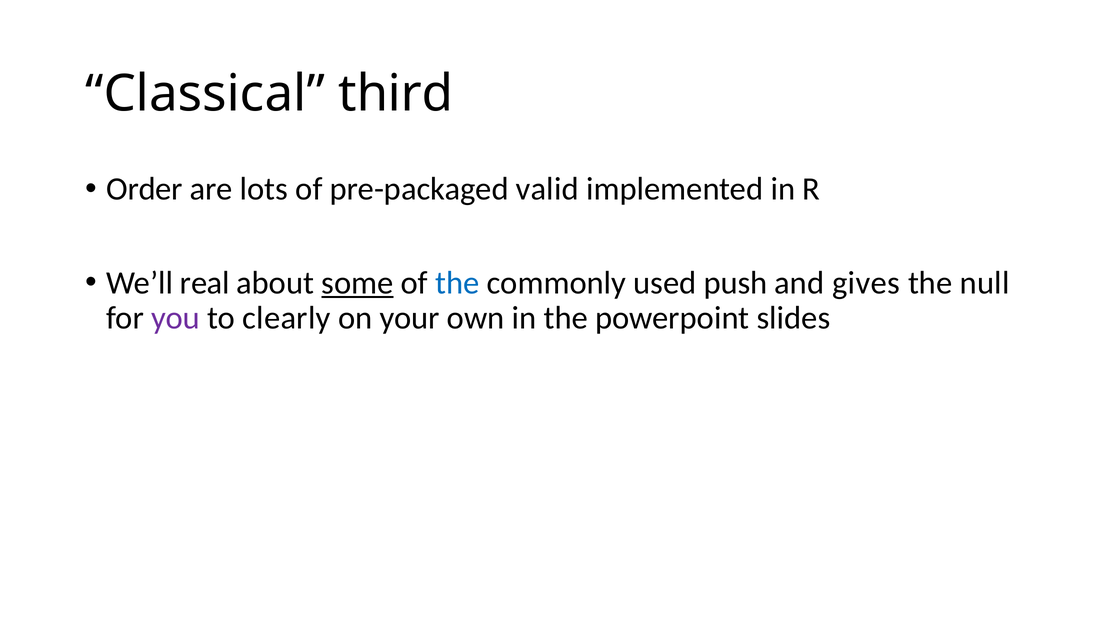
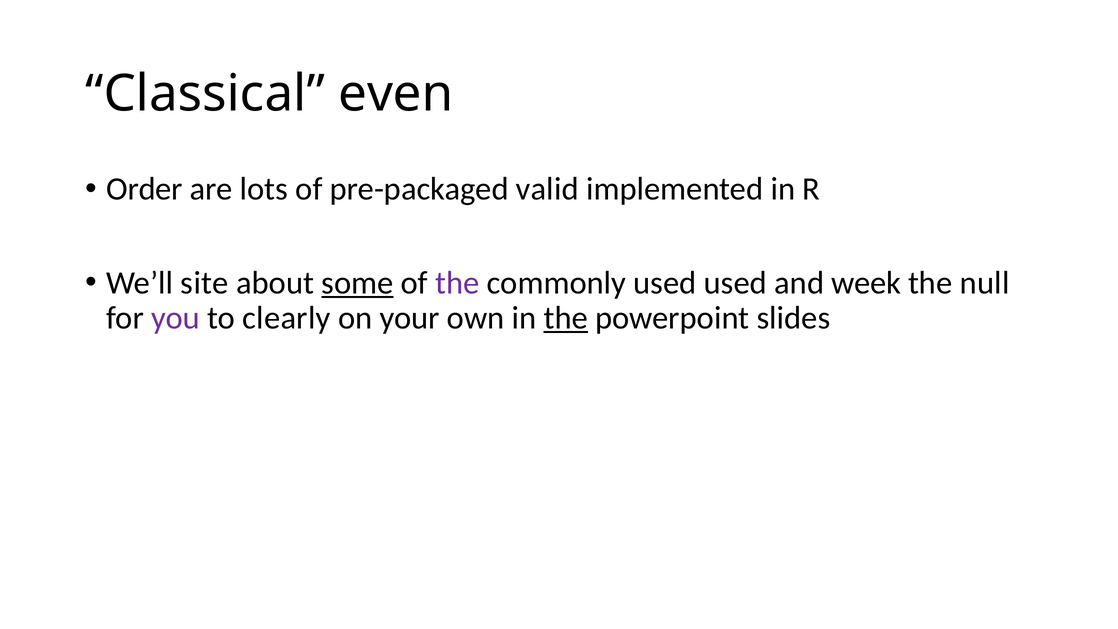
third: third -> even
real: real -> site
the at (457, 283) colour: blue -> purple
used push: push -> used
gives: gives -> week
the at (566, 318) underline: none -> present
